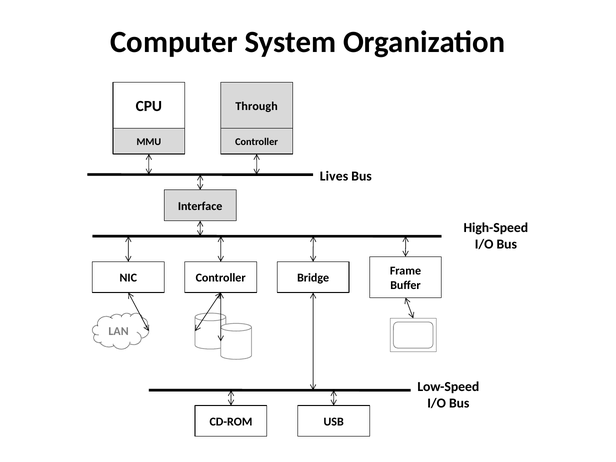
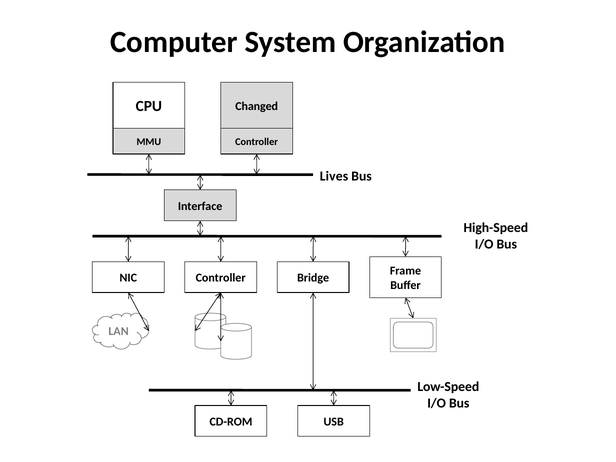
Through: Through -> Changed
